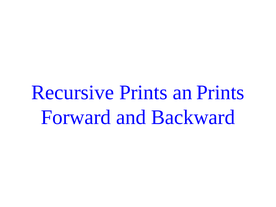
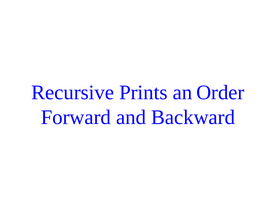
an Prints: Prints -> Order
